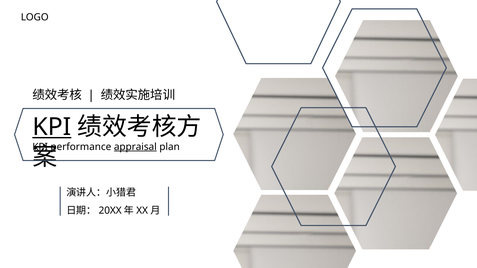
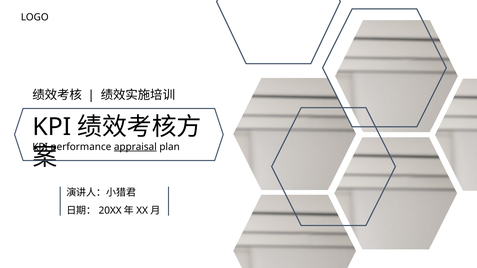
KPI at (52, 127) underline: present -> none
